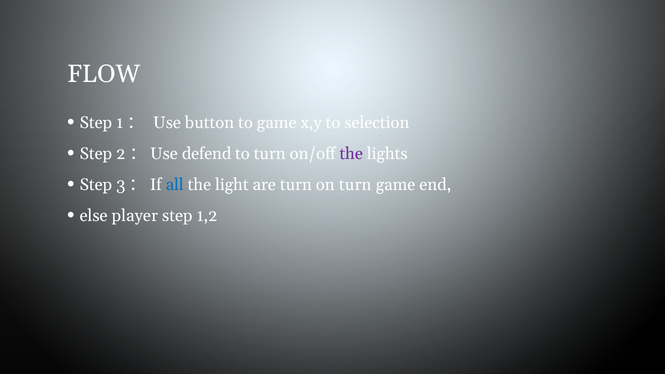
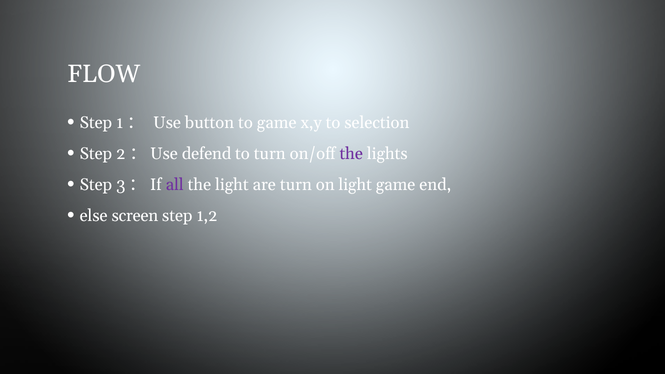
all colour: blue -> purple
on turn: turn -> light
player: player -> screen
